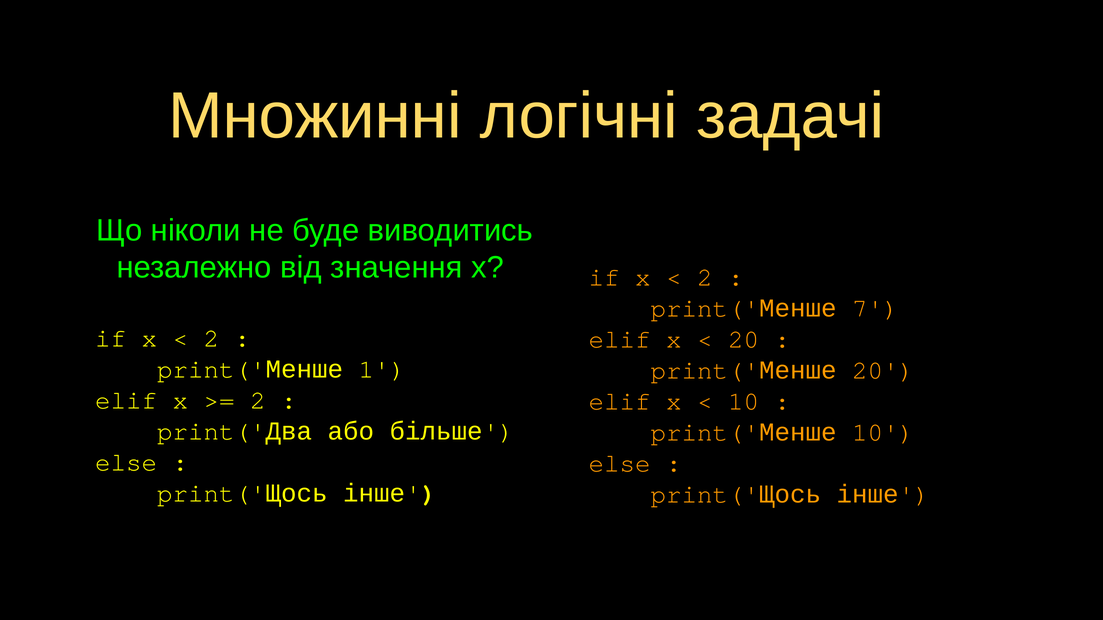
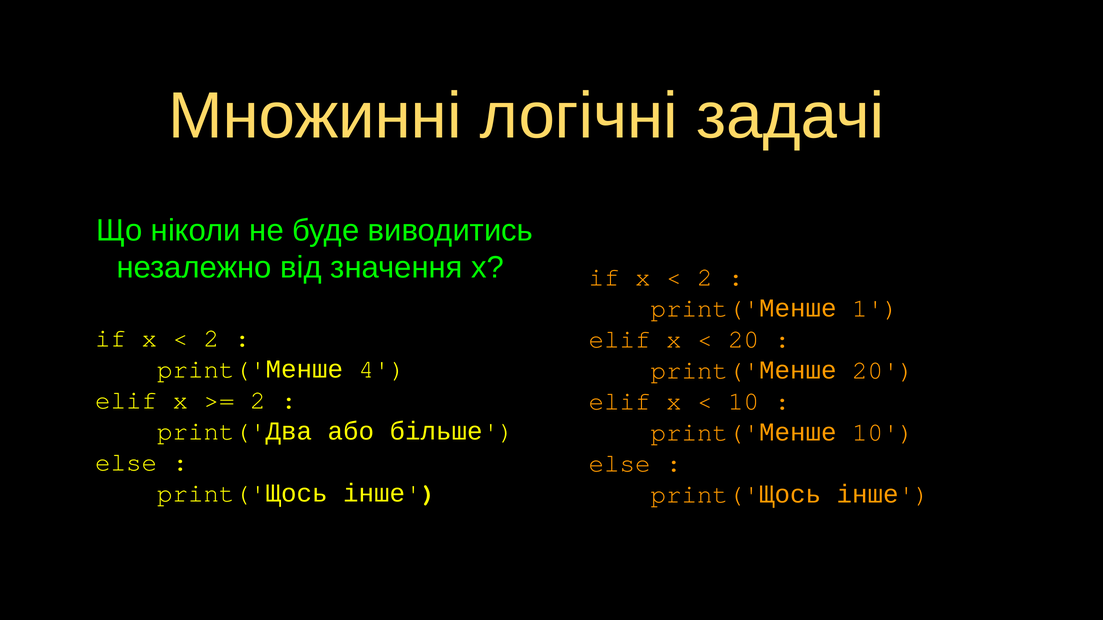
7: 7 -> 1
1: 1 -> 4
